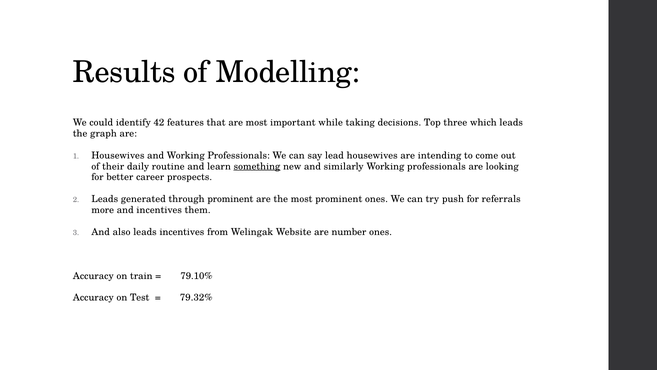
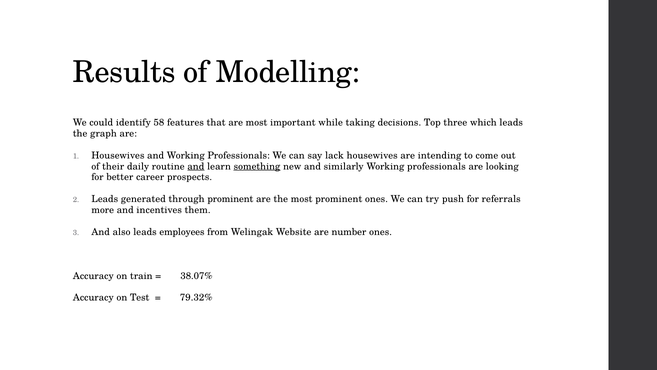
42: 42 -> 58
lead: lead -> lack
and at (196, 166) underline: none -> present
leads incentives: incentives -> employees
79.10%: 79.10% -> 38.07%
